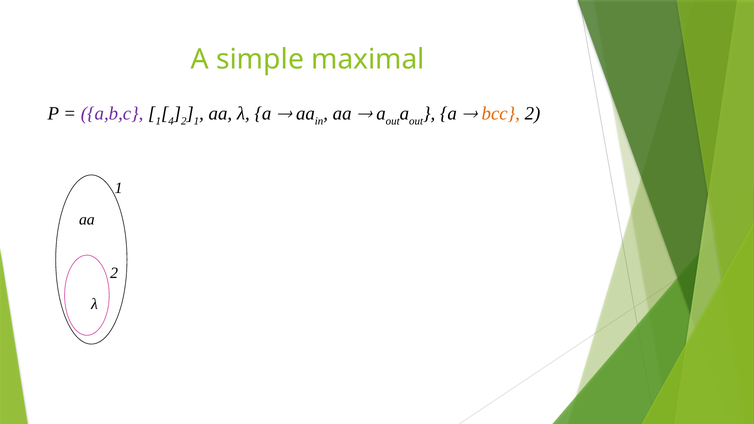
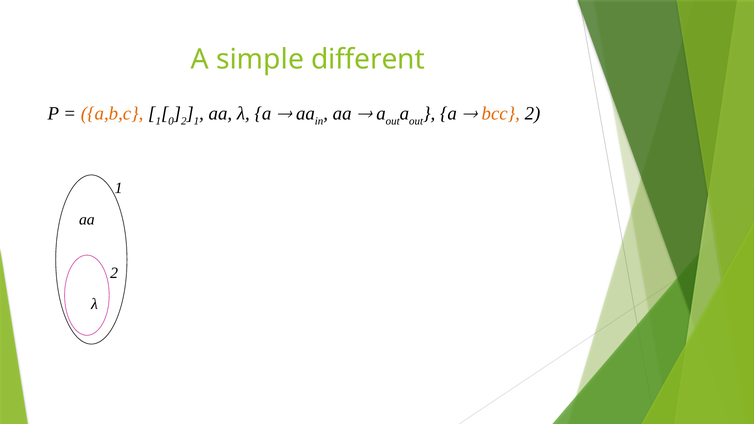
maximal: maximal -> different
a,b,c colour: purple -> orange
4: 4 -> 0
